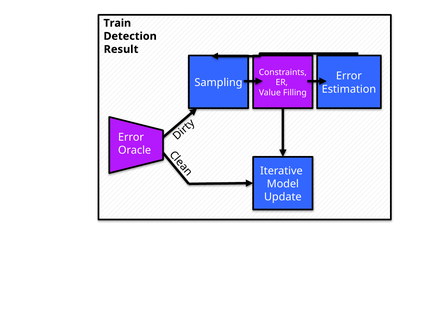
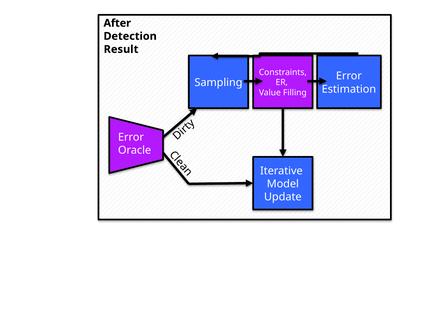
Train: Train -> After
